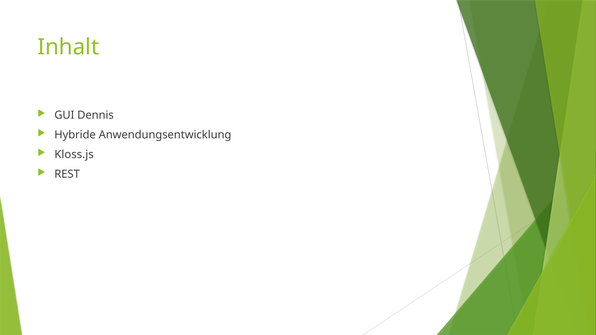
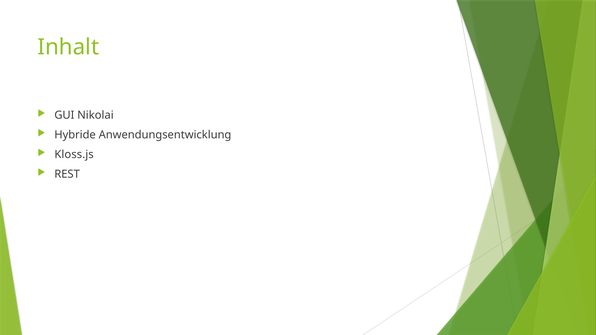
Dennis: Dennis -> Nikolai
